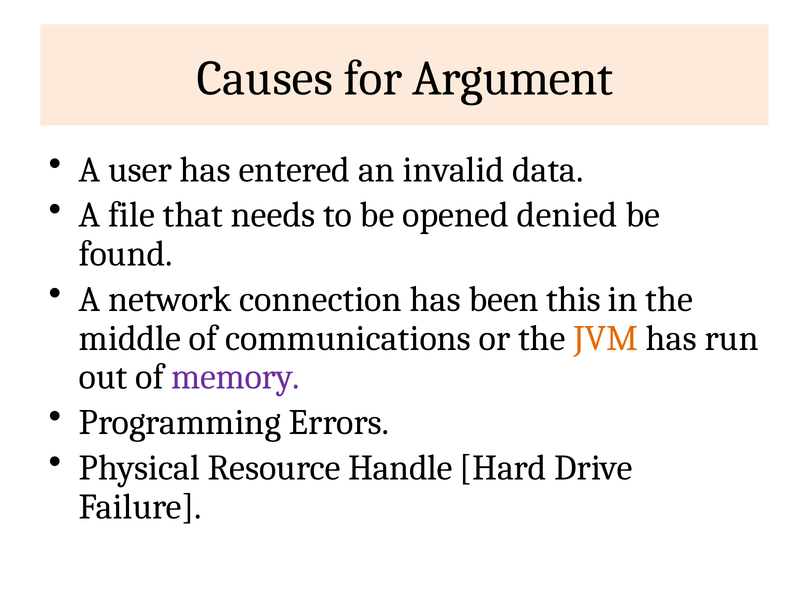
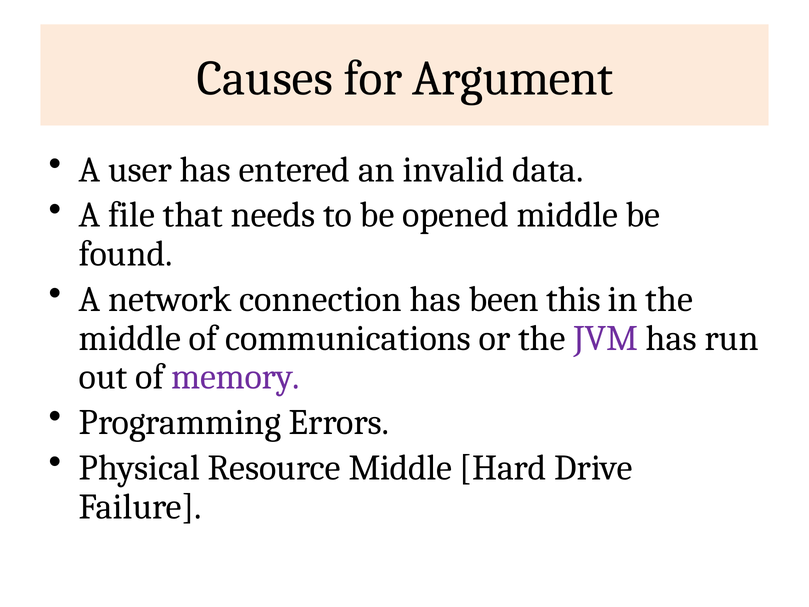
opened denied: denied -> middle
JVM colour: orange -> purple
Resource Handle: Handle -> Middle
